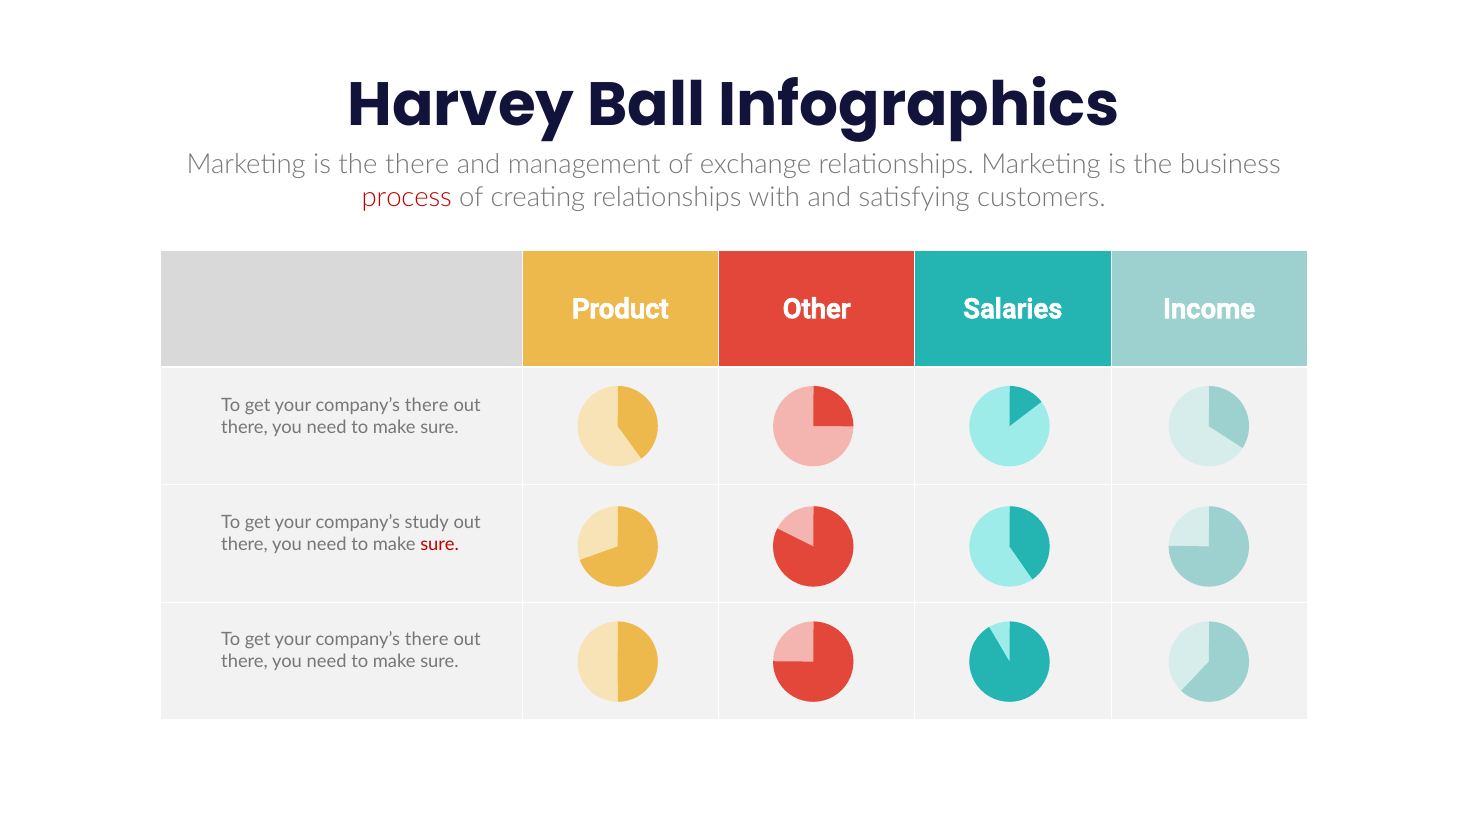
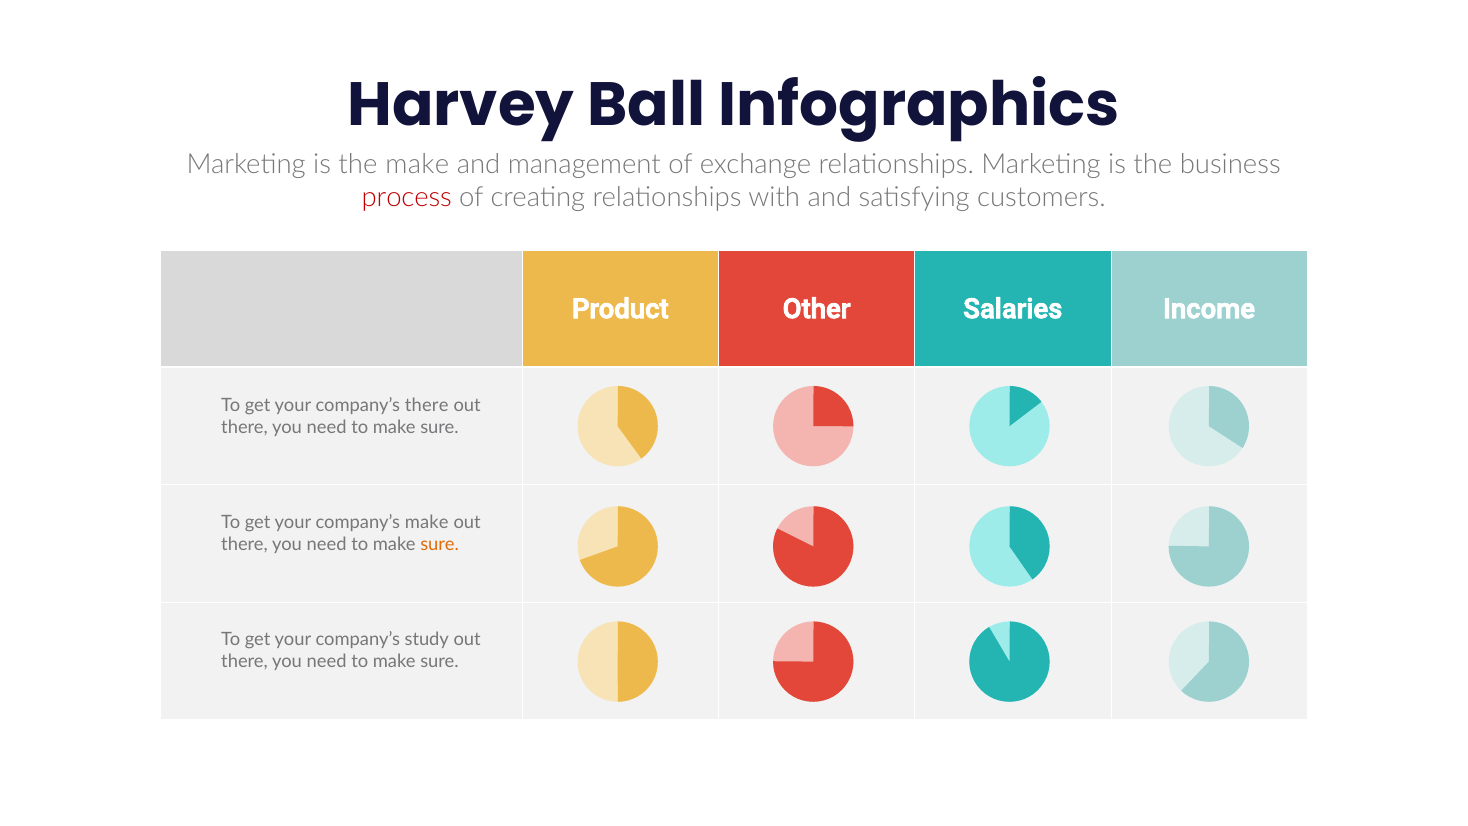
the there: there -> make
company’s study: study -> make
sure at (440, 544) colour: red -> orange
there at (427, 640): there -> study
